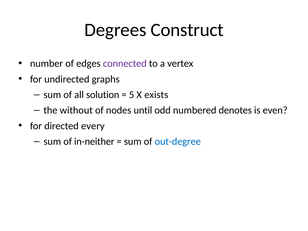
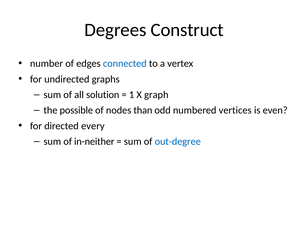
connected colour: purple -> blue
5: 5 -> 1
exists: exists -> graph
without: without -> possible
until: until -> than
denotes: denotes -> vertices
